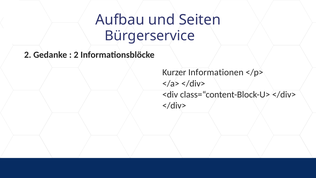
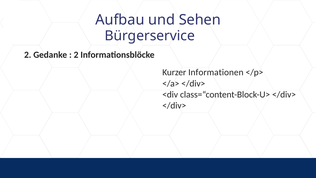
Seiten: Seiten -> Sehen
